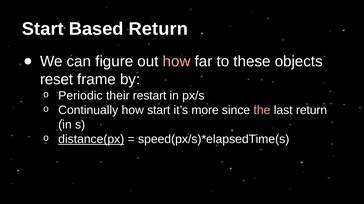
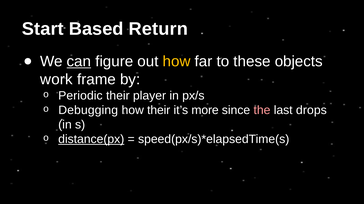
can underline: none -> present
how at (177, 62) colour: pink -> yellow
reset: reset -> work
restart: restart -> player
Continually: Continually -> Debugging
how start: start -> their
last return: return -> drops
